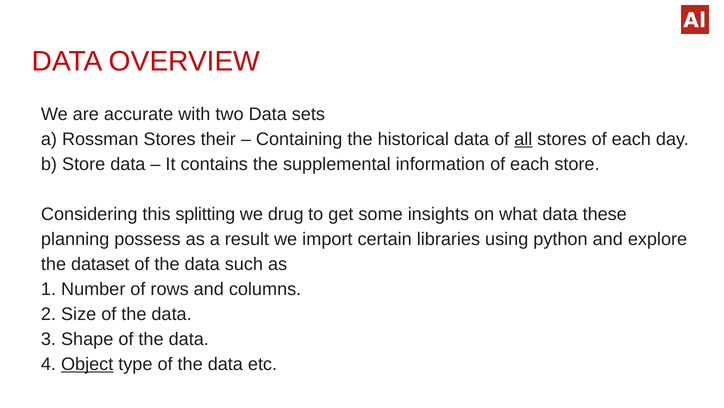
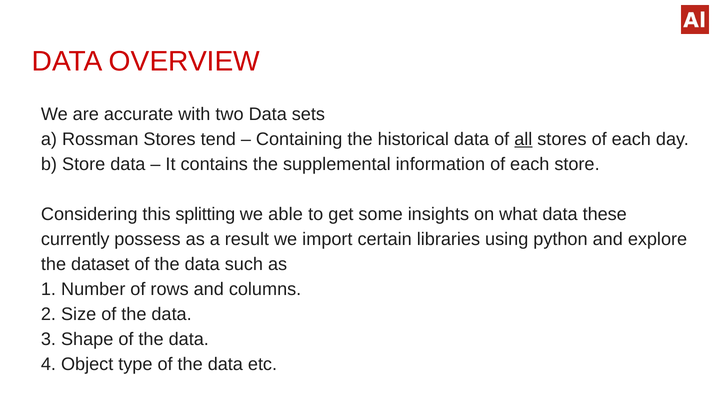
their: their -> tend
drug: drug -> able
planning: planning -> currently
Object underline: present -> none
